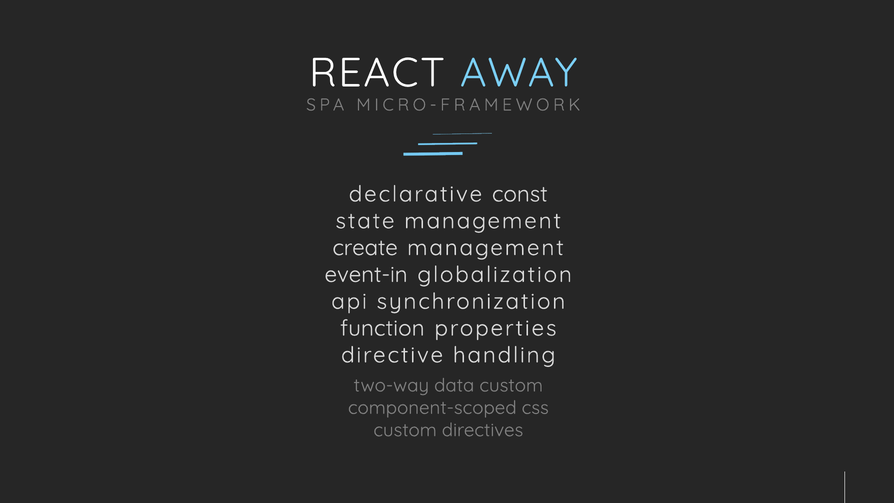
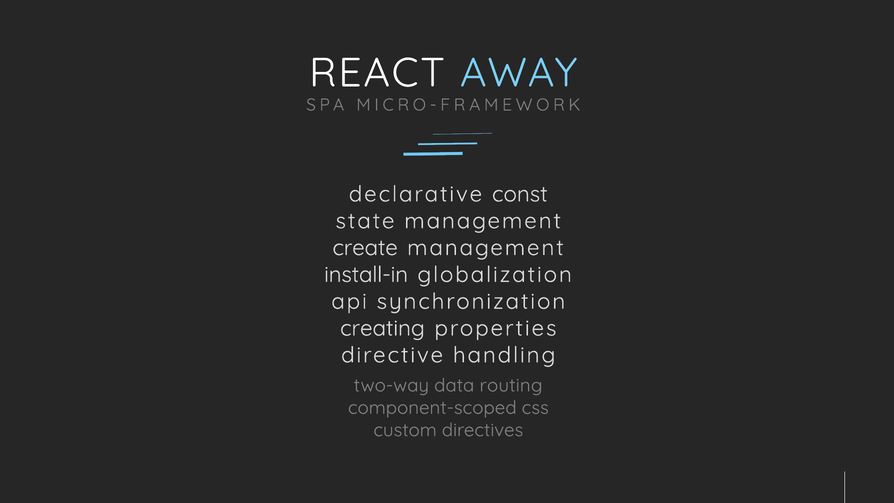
event-in: event-in -> install-in
function: function -> creating
data custom: custom -> routing
